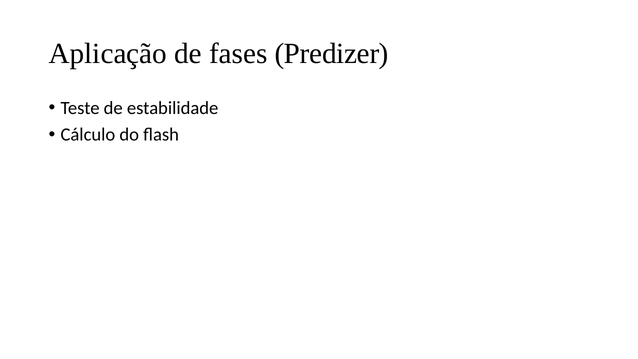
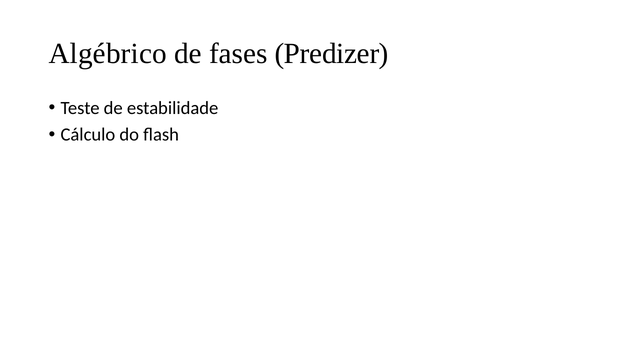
Aplicação: Aplicação -> Algébrico
